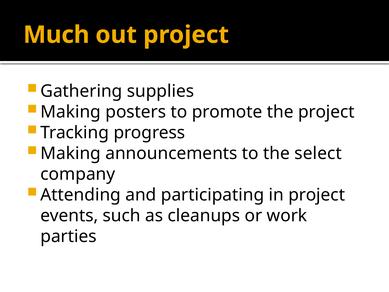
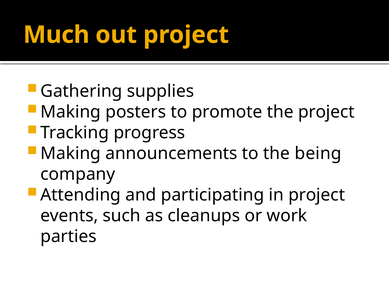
select: select -> being
